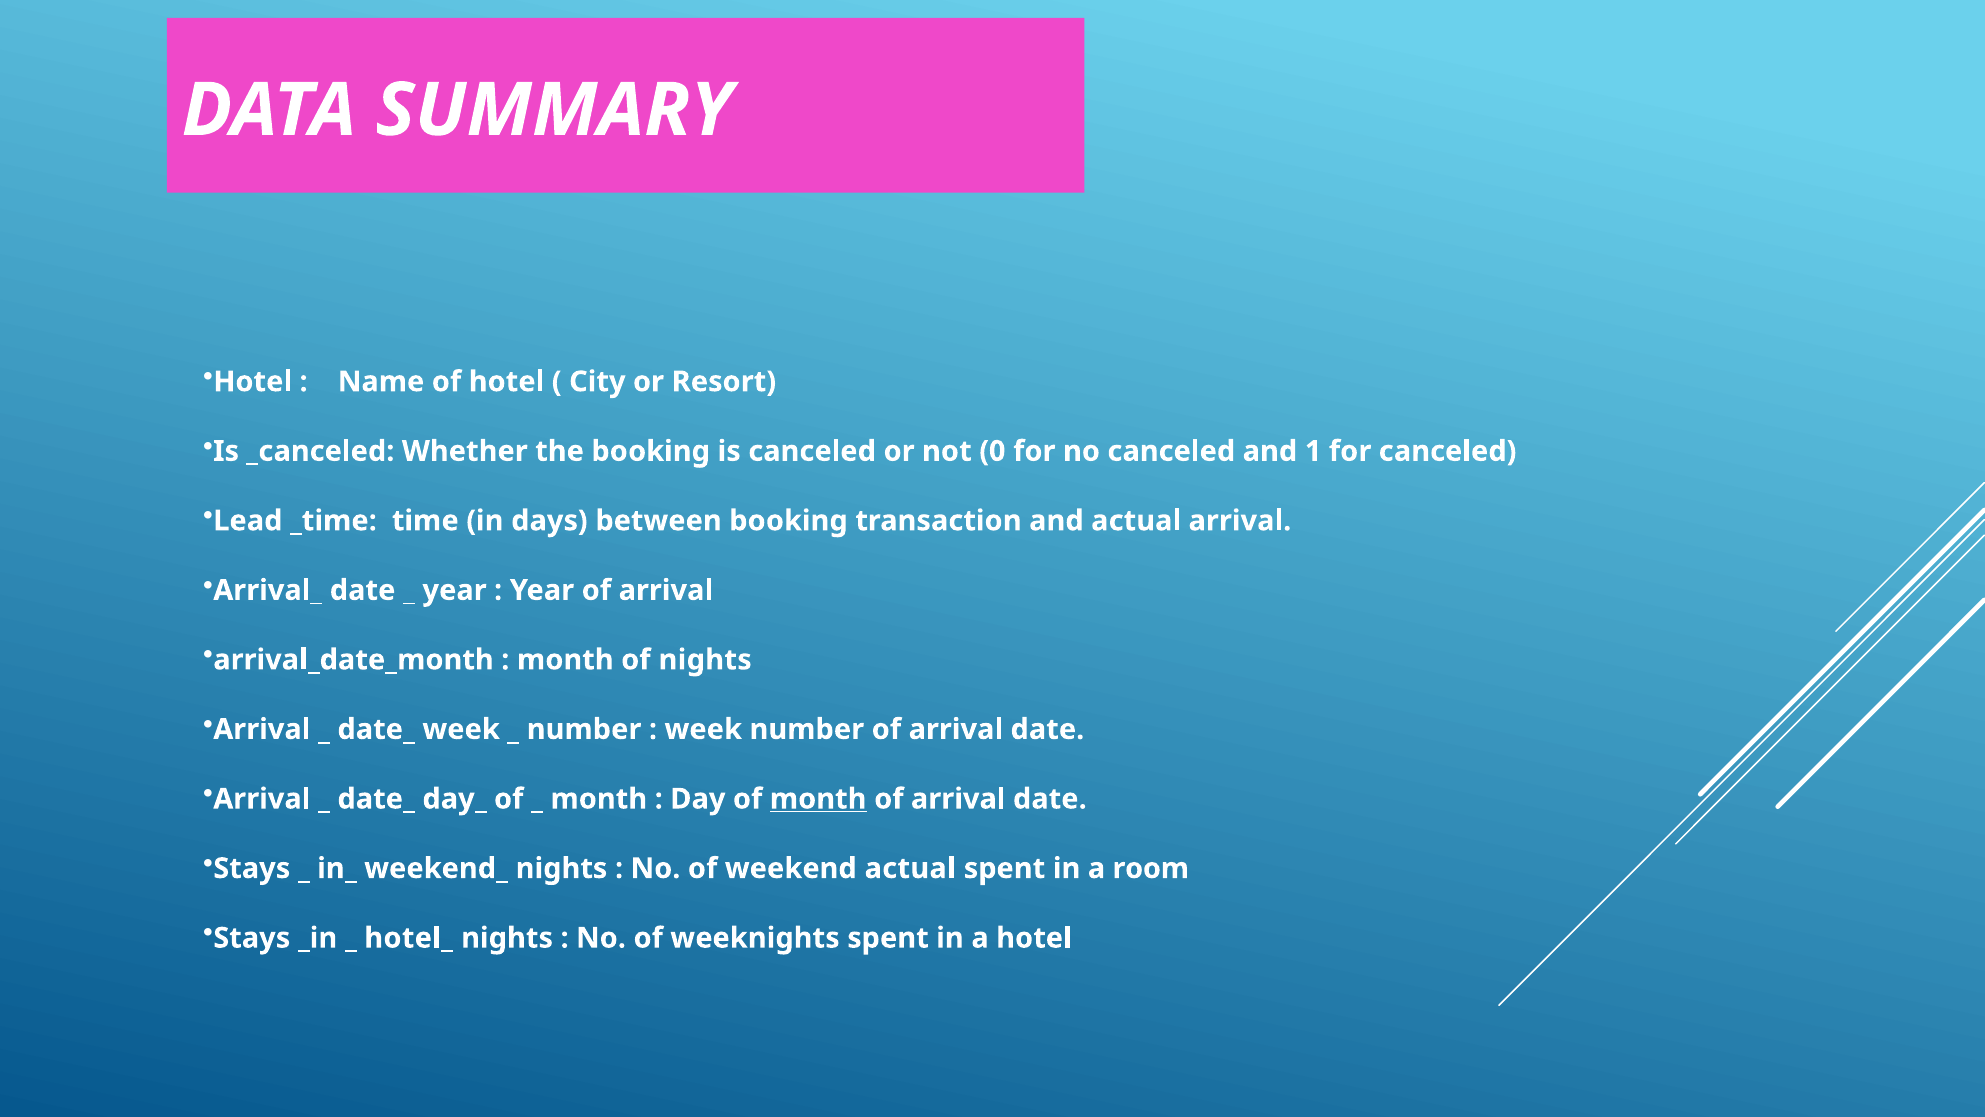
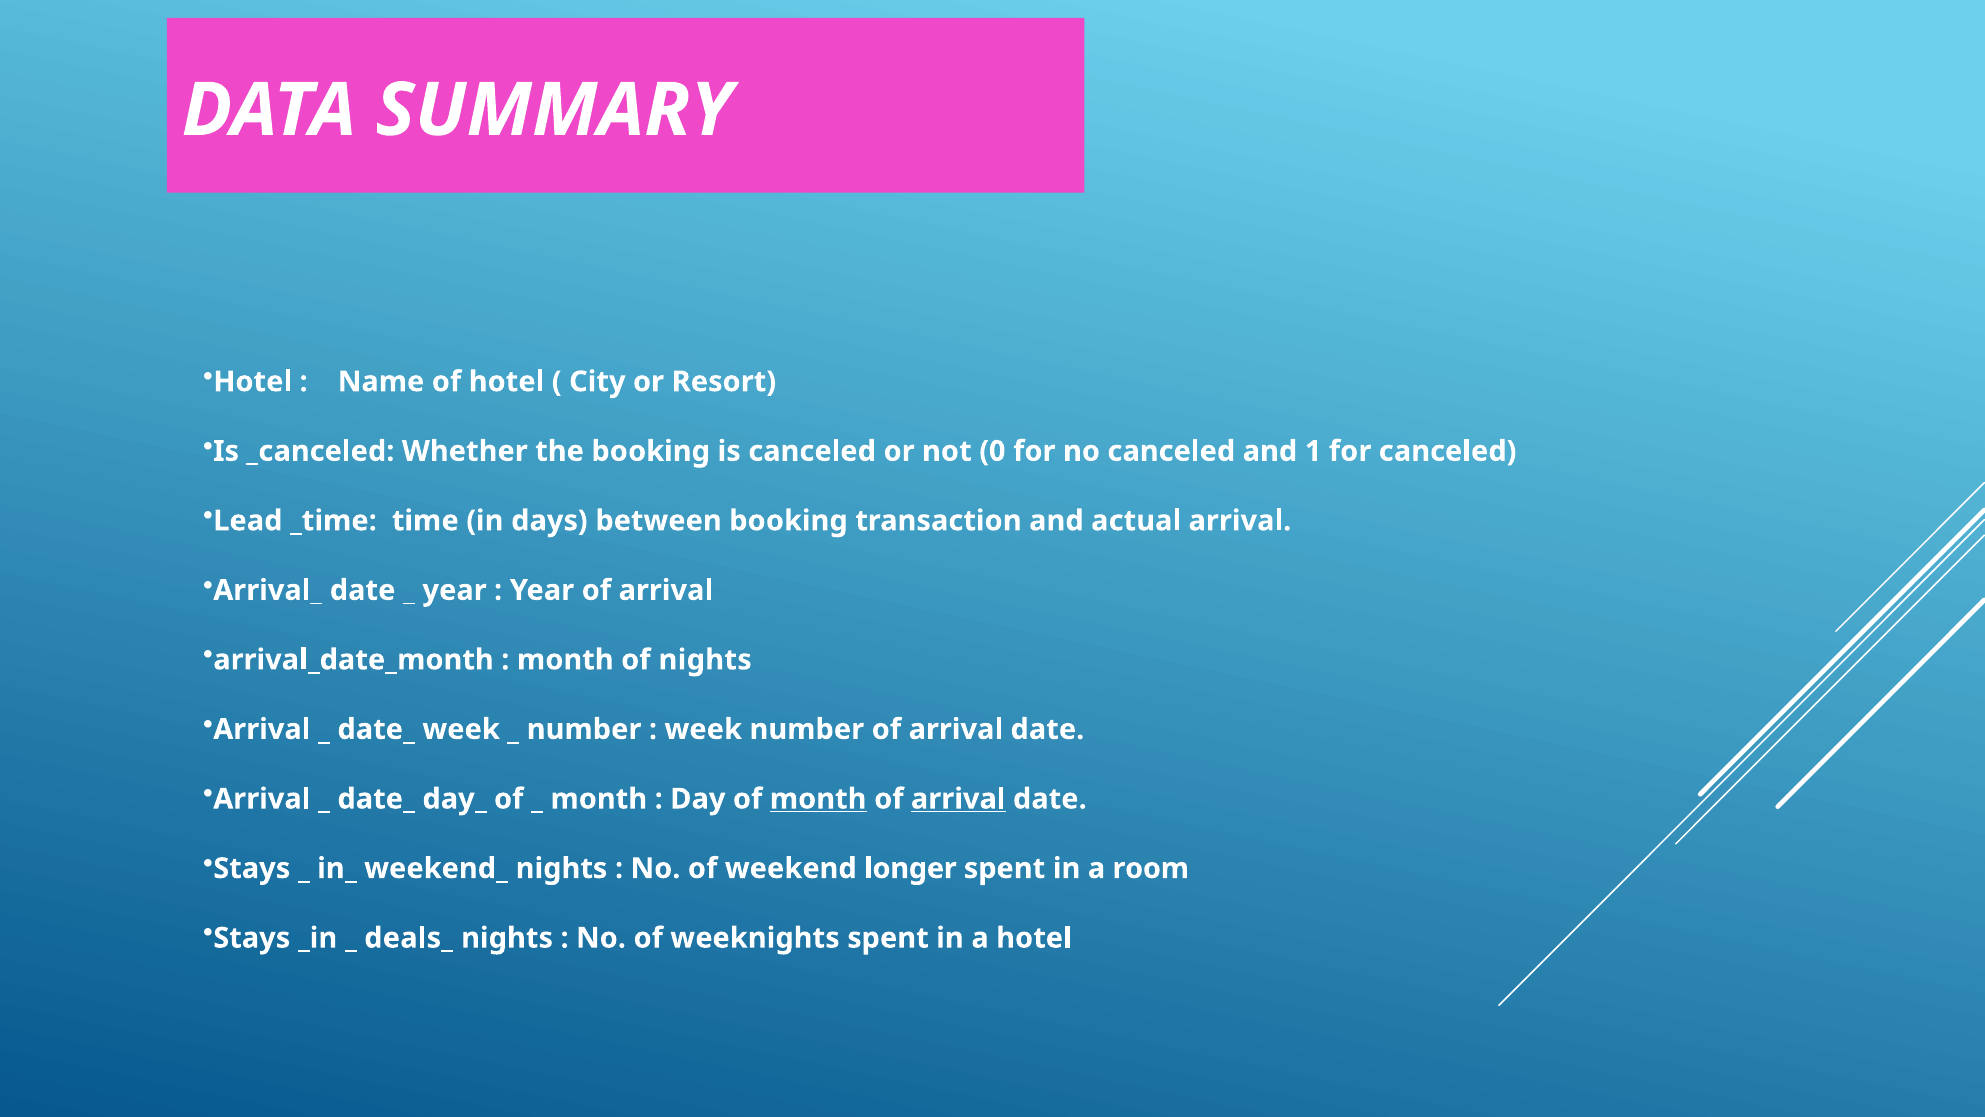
arrival at (958, 799) underline: none -> present
weekend actual: actual -> longer
hotel_: hotel_ -> deals_
